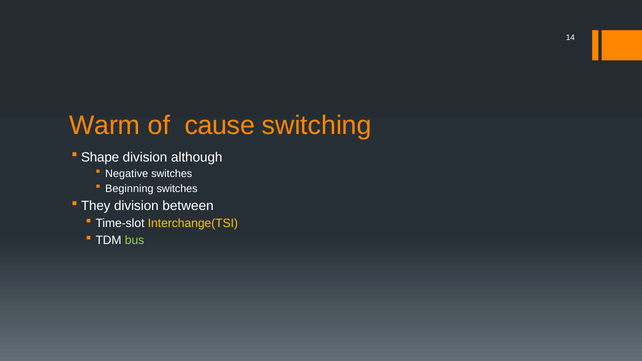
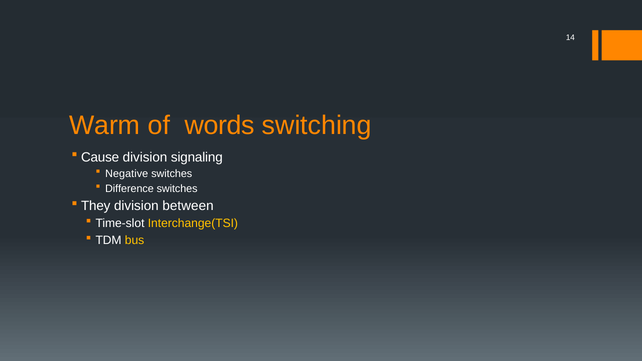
cause: cause -> words
Shape: Shape -> Cause
although: although -> signaling
Beginning: Beginning -> Difference
bus colour: light green -> yellow
